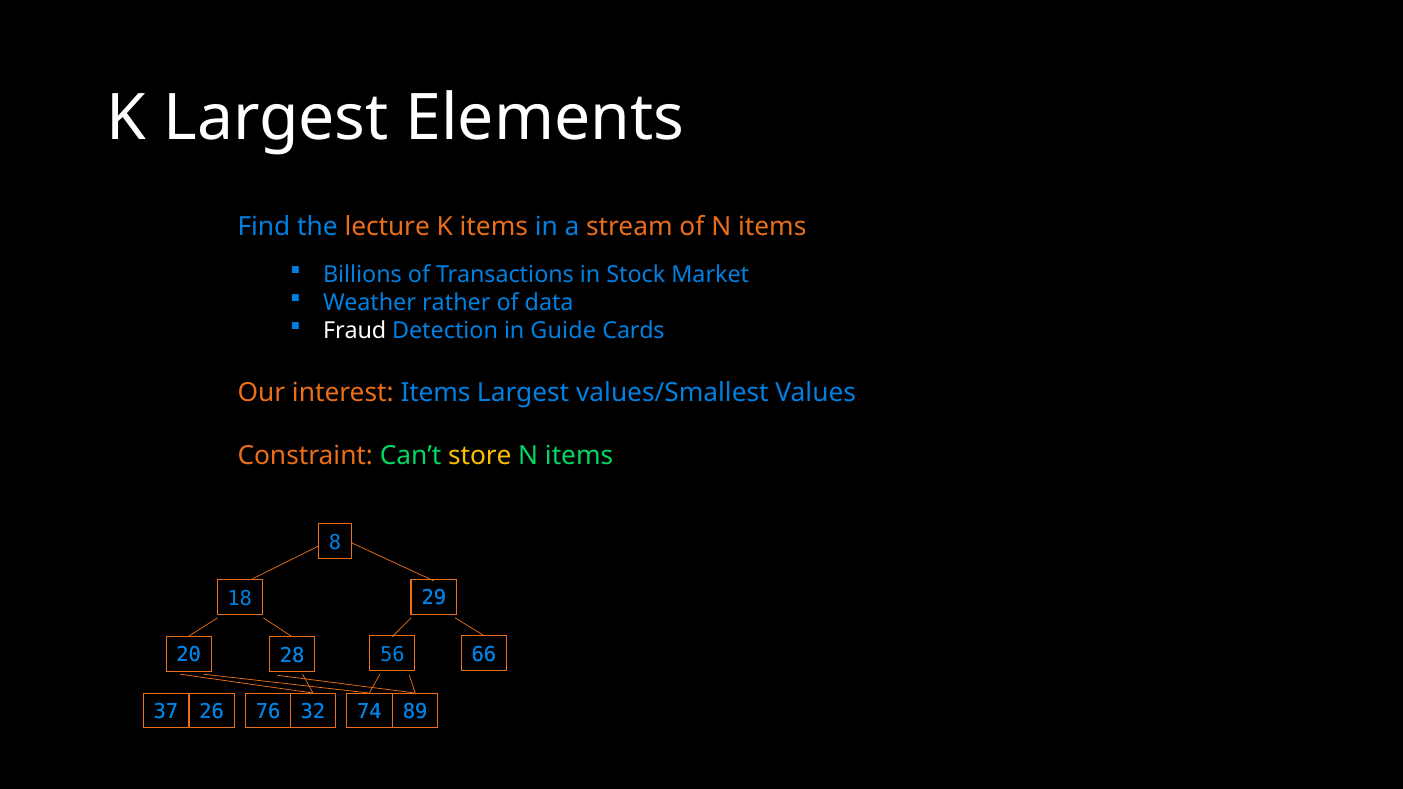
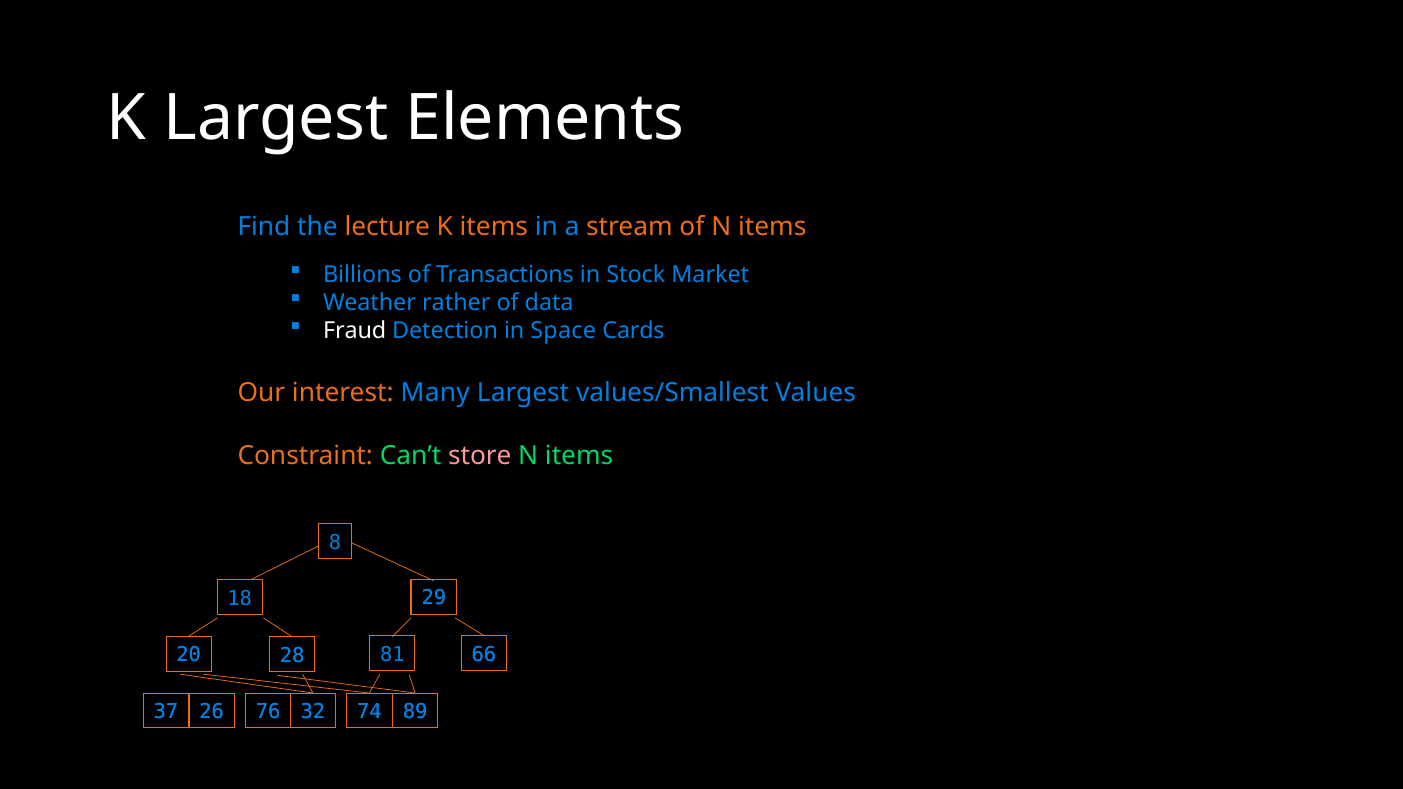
Guide: Guide -> Space
interest Items: Items -> Many
store colour: yellow -> pink
56: 56 -> 81
